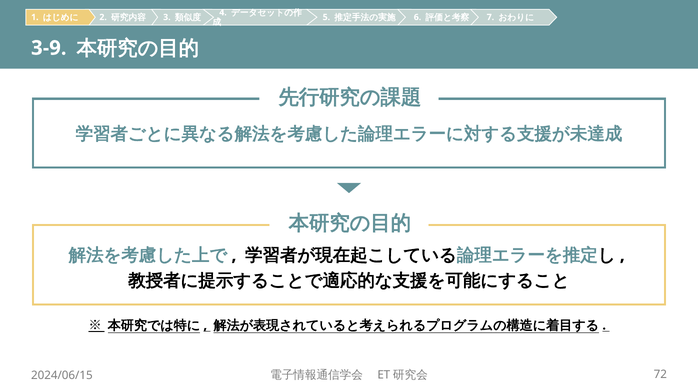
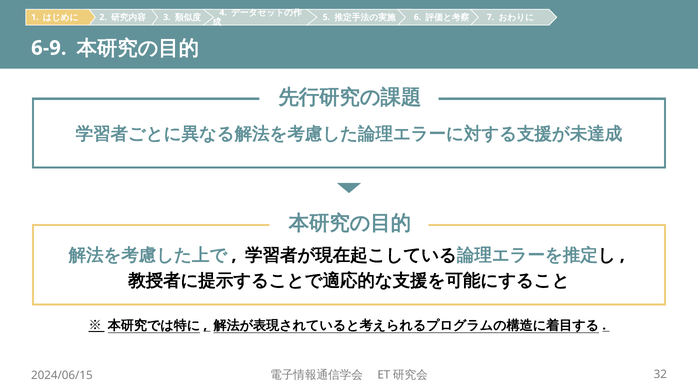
3-9: 3-9 -> 6-9
72: 72 -> 32
